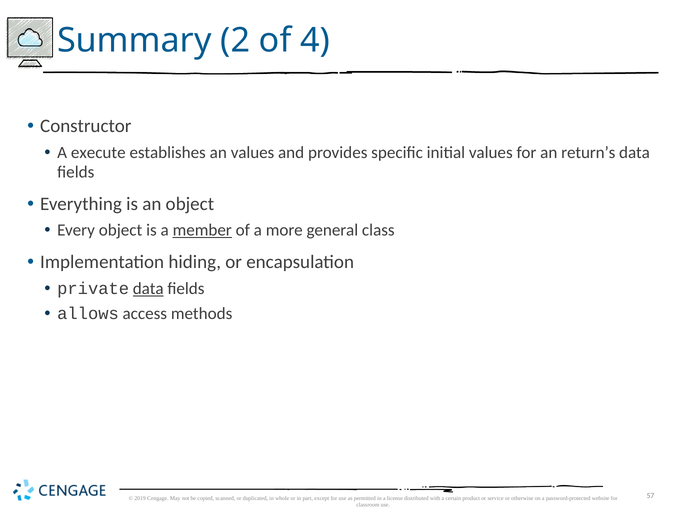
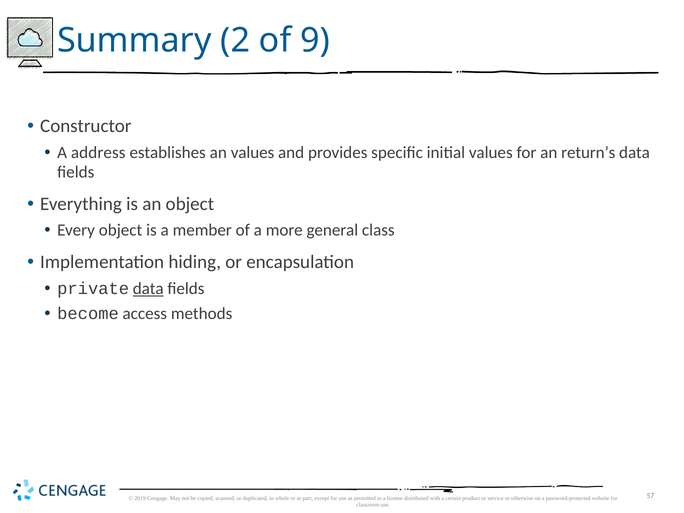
4: 4 -> 9
execute: execute -> address
member underline: present -> none
allows: allows -> become
